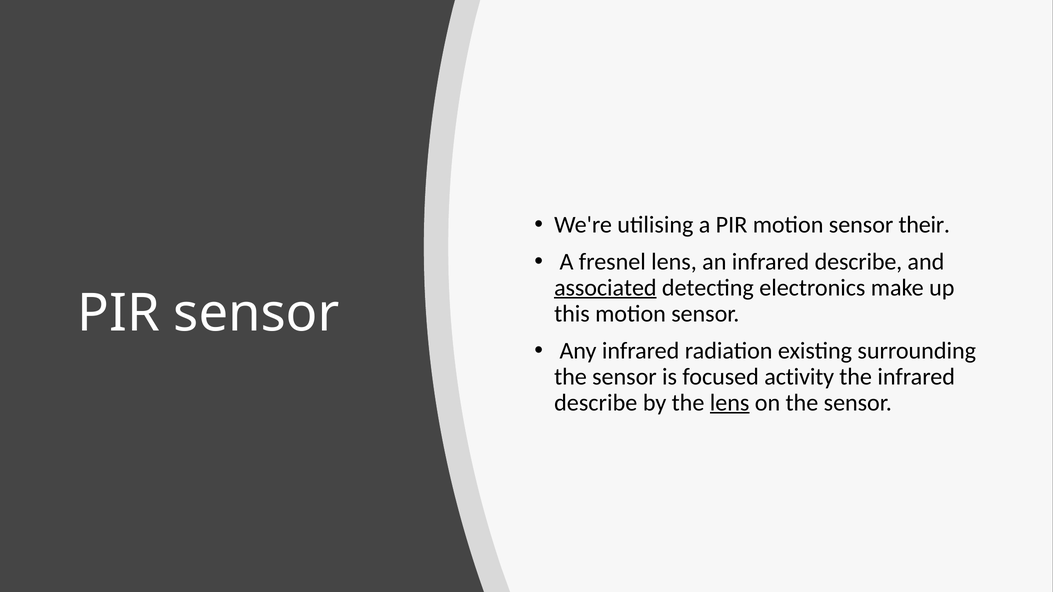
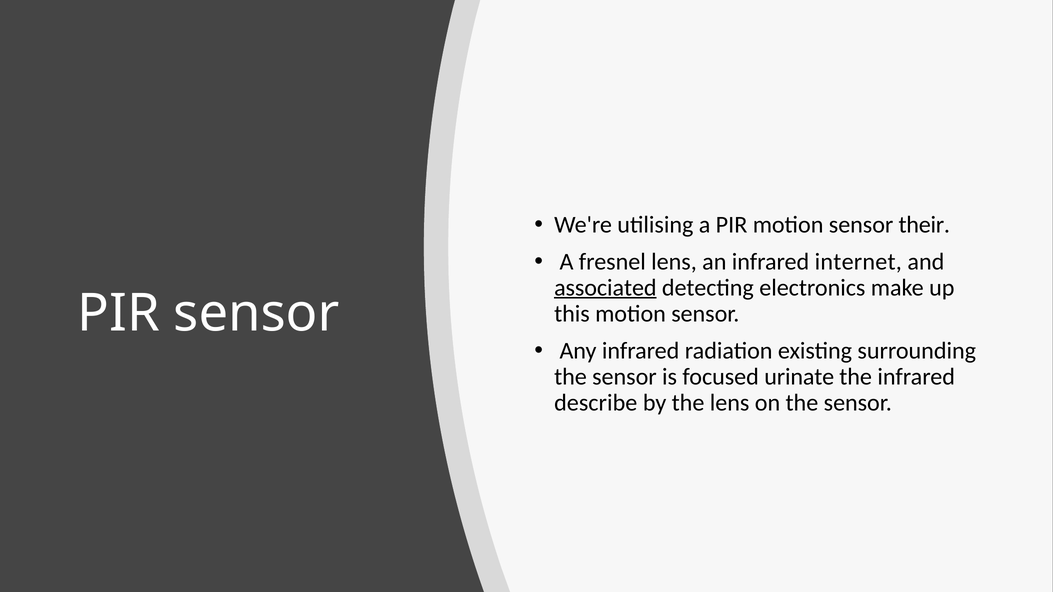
an infrared describe: describe -> internet
activity: activity -> urinate
lens at (730, 403) underline: present -> none
